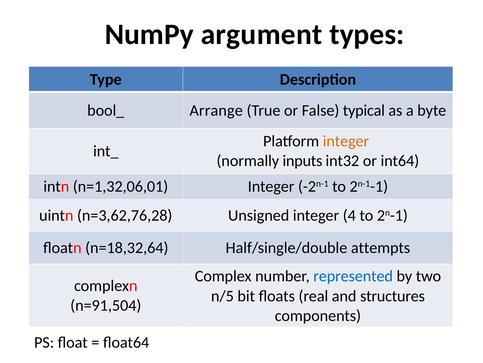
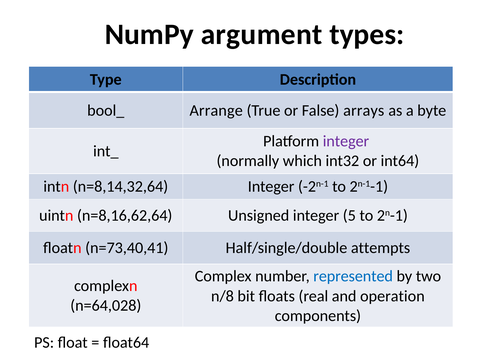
typical: typical -> arrays
integer at (346, 141) colour: orange -> purple
inputs: inputs -> which
n=1,32,06,01: n=1,32,06,01 -> n=8,14,32,64
n=3,62,76,28: n=3,62,76,28 -> n=8,16,62,64
4: 4 -> 5
n=18,32,64: n=18,32,64 -> n=73,40,41
n/5: n/5 -> n/8
structures: structures -> operation
n=91,504: n=91,504 -> n=64,028
